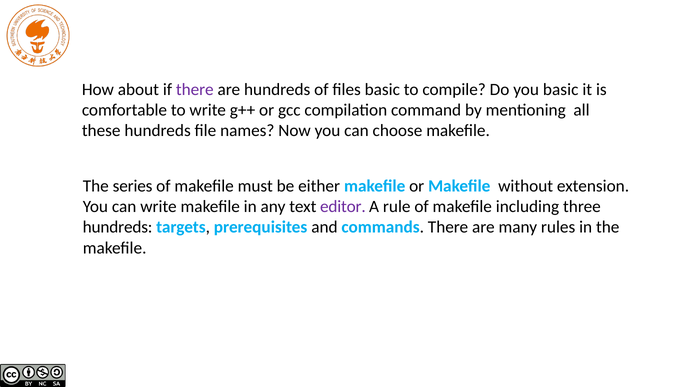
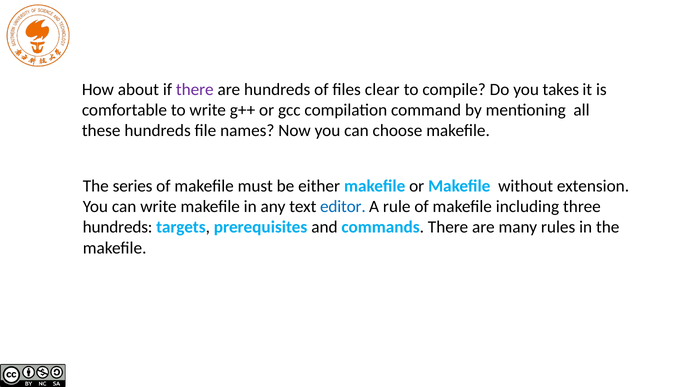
files basic: basic -> clear
you basic: basic -> takes
editor colour: purple -> blue
